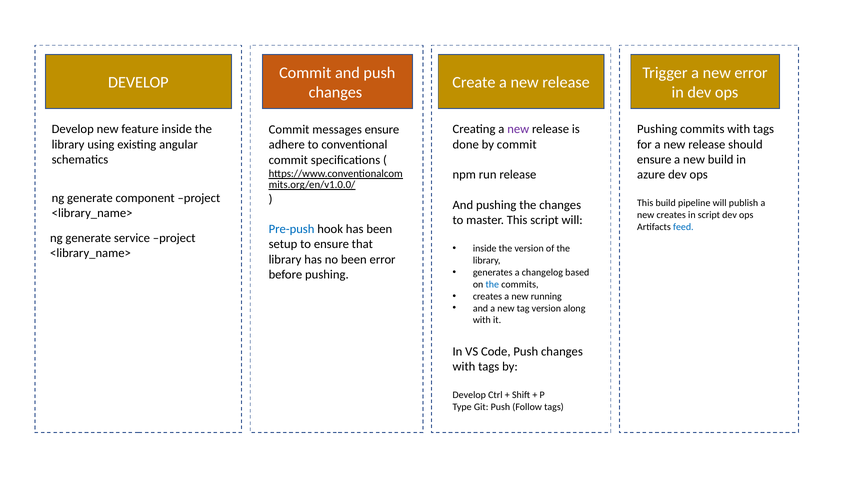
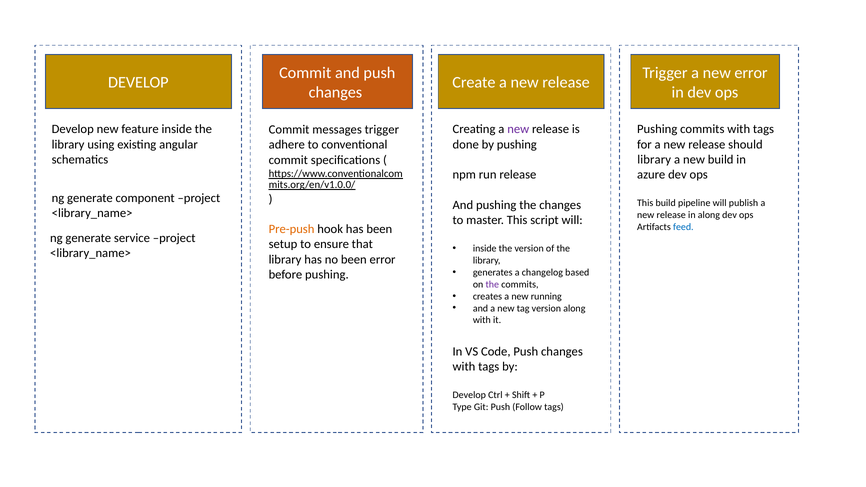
messages ensure: ensure -> trigger
by commit: commit -> pushing
ensure at (654, 160): ensure -> library
creates at (671, 215): creates -> release
in script: script -> along
Pre-push colour: blue -> orange
the at (492, 284) colour: blue -> purple
